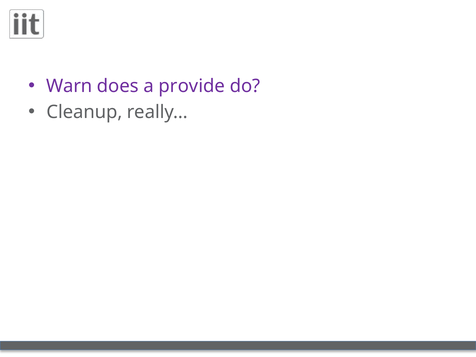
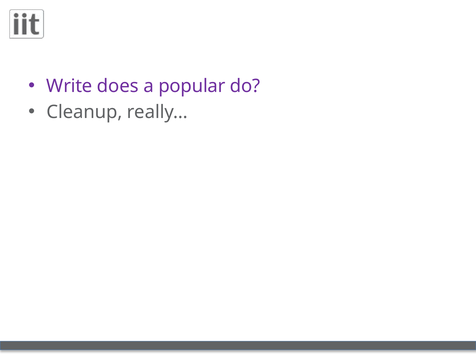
Warn: Warn -> Write
provide: provide -> popular
